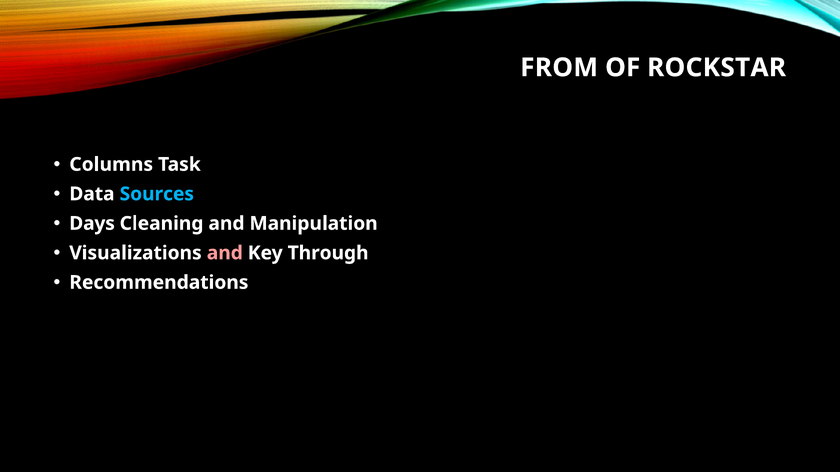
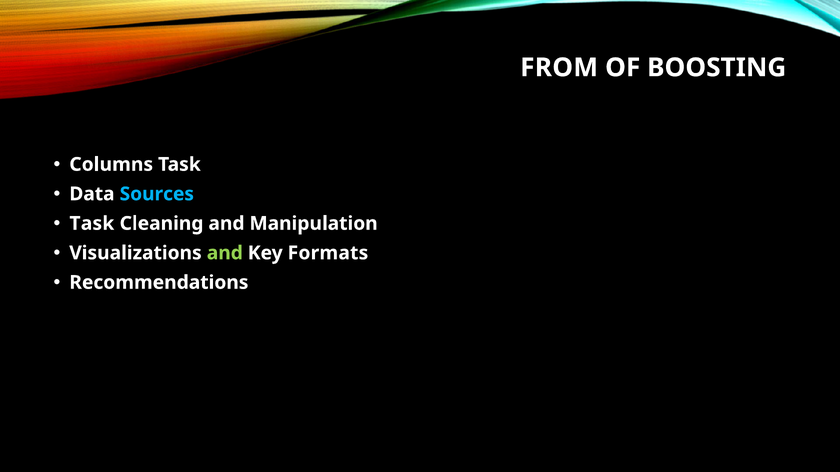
ROCKSTAR: ROCKSTAR -> BOOSTING
Days at (92, 224): Days -> Task
and at (225, 253) colour: pink -> light green
Through: Through -> Formats
